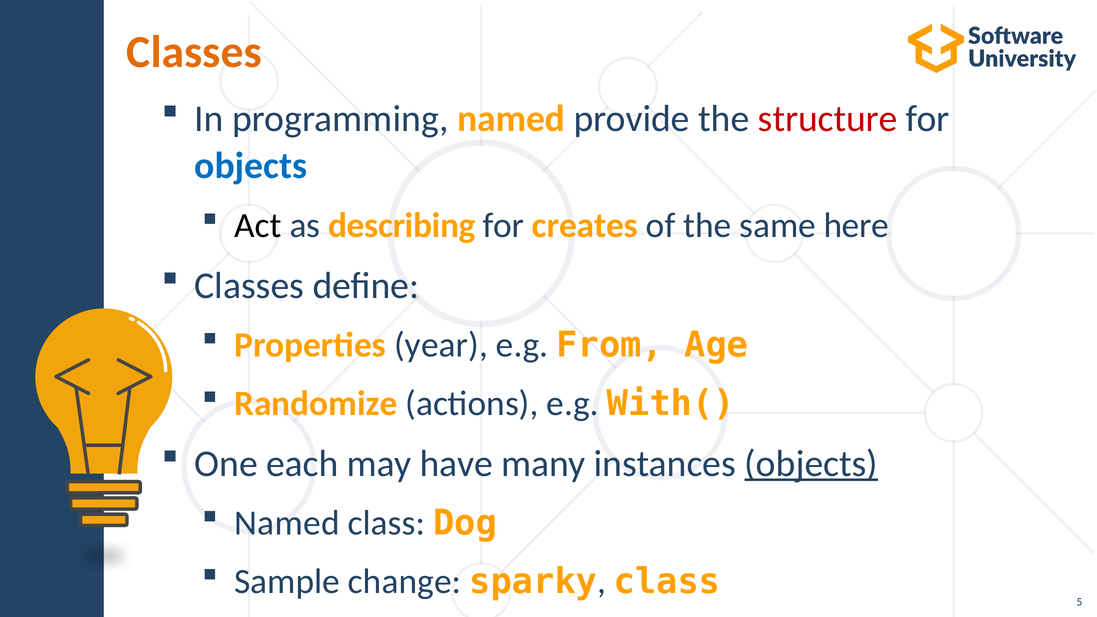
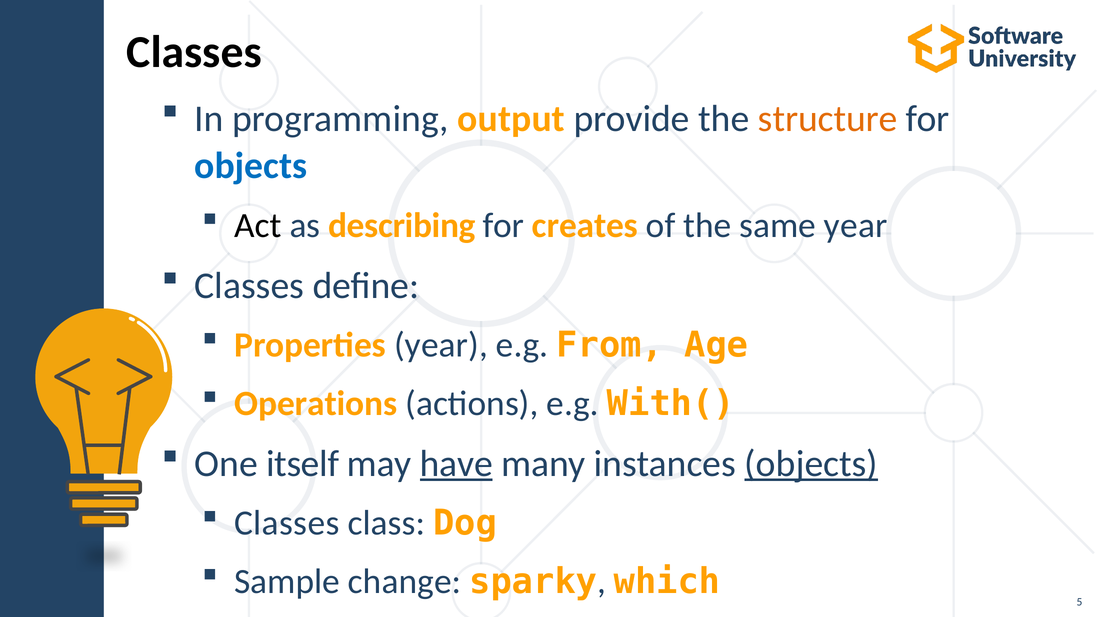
Classes at (194, 52) colour: orange -> black
programming named: named -> output
structure colour: red -> orange
same here: here -> year
Randomize: Randomize -> Operations
each: each -> itself
have underline: none -> present
Named at (287, 523): Named -> Classes
sparky class: class -> which
